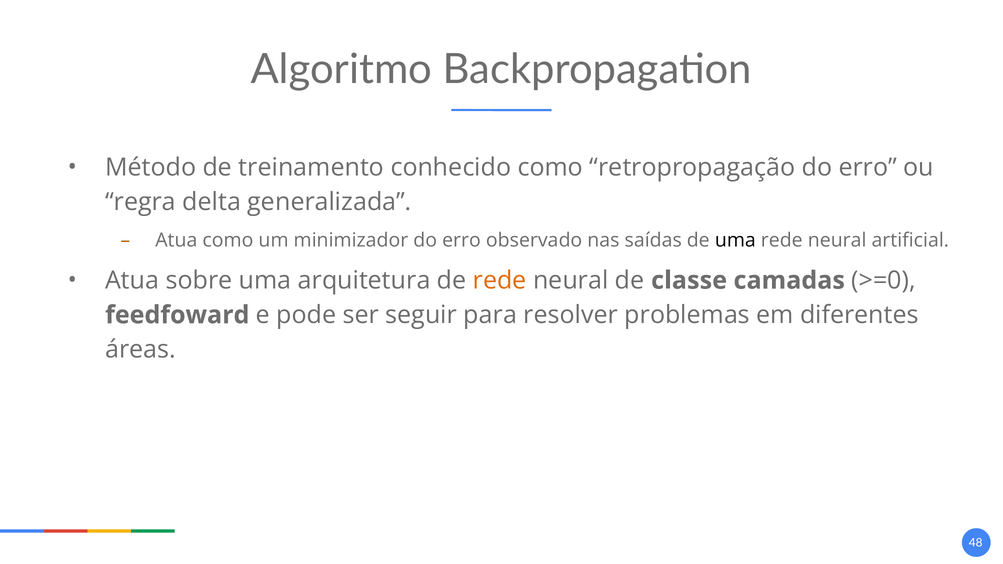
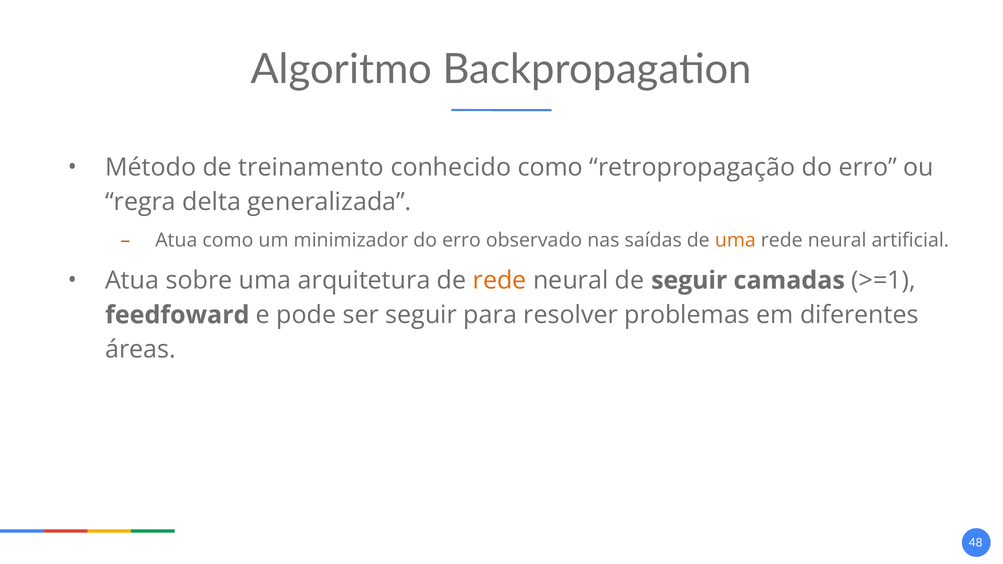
uma at (735, 241) colour: black -> orange
de classe: classe -> seguir
>=0: >=0 -> >=1
